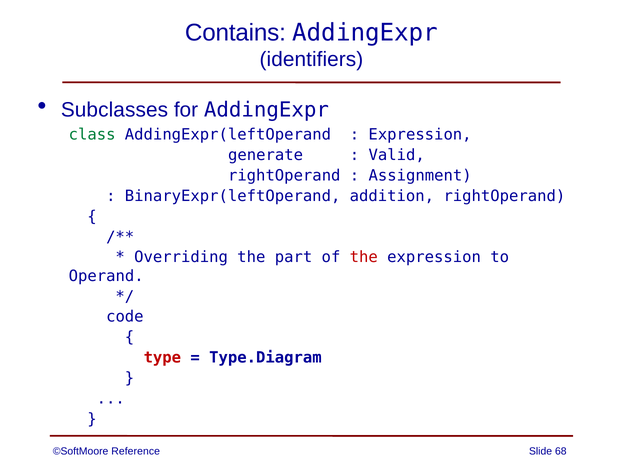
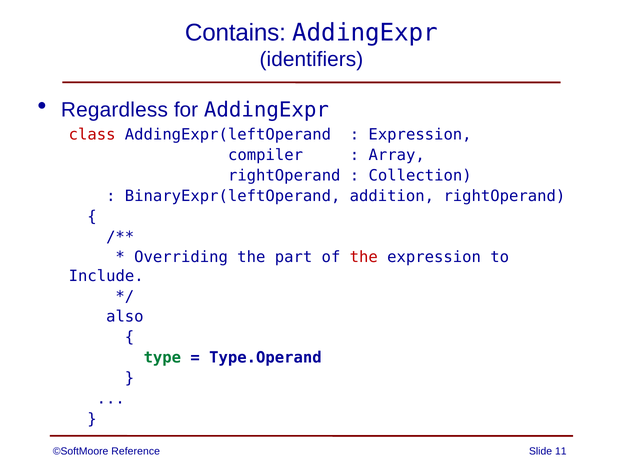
Subclasses: Subclasses -> Regardless
class colour: green -> red
generate: generate -> compiler
Valid: Valid -> Array
Assignment: Assignment -> Collection
Operand: Operand -> Include
code: code -> also
type colour: red -> green
Type.Diagram: Type.Diagram -> Type.Operand
68: 68 -> 11
